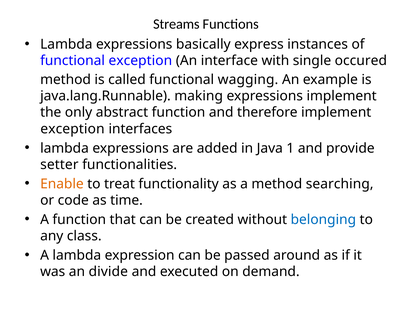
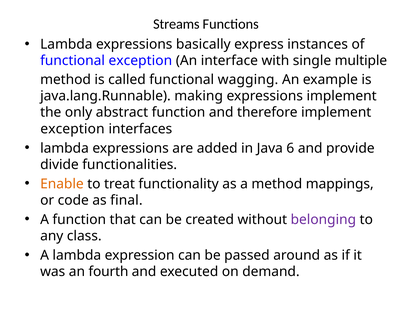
occured: occured -> multiple
1: 1 -> 6
setter: setter -> divide
searching: searching -> mappings
time: time -> final
belonging colour: blue -> purple
divide: divide -> fourth
